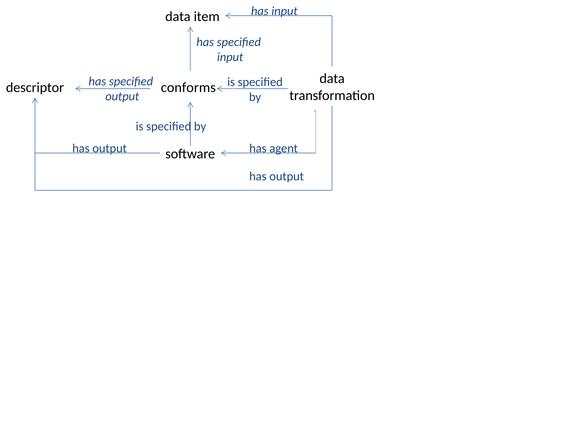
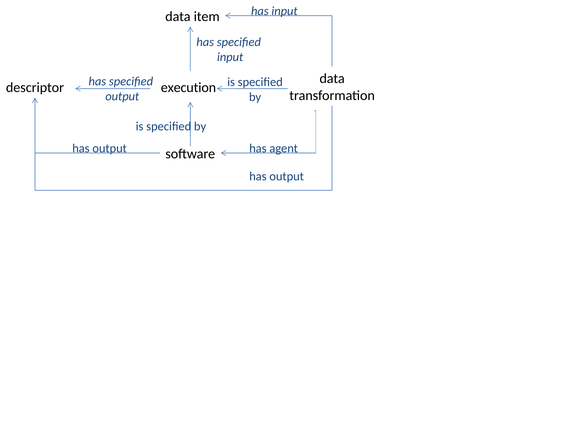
conforms: conforms -> execution
